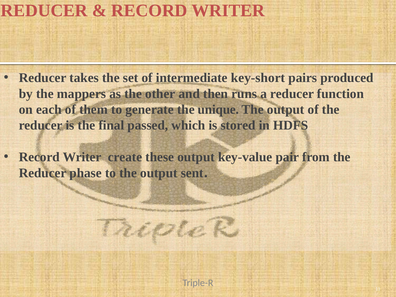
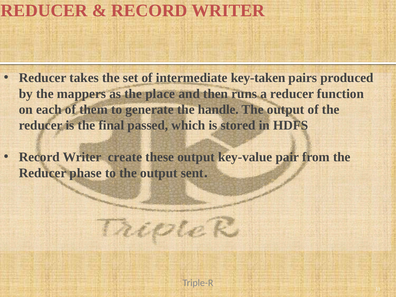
key-short: key-short -> key-taken
other: other -> place
unique: unique -> handle
